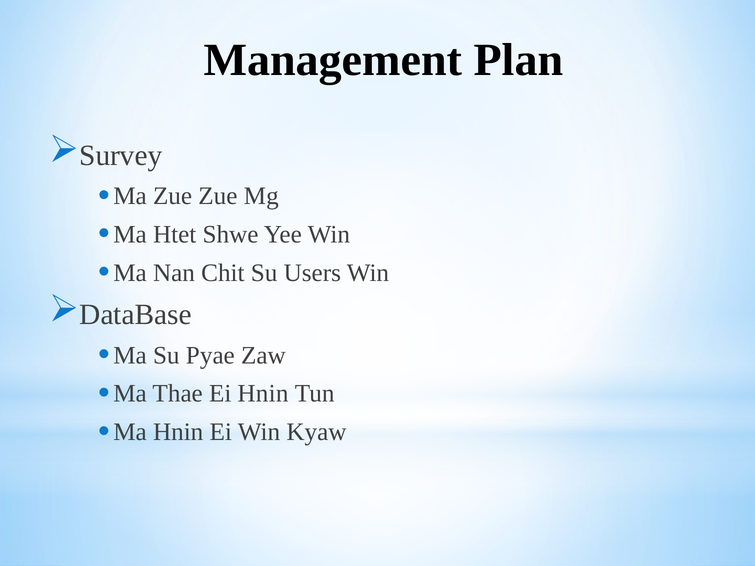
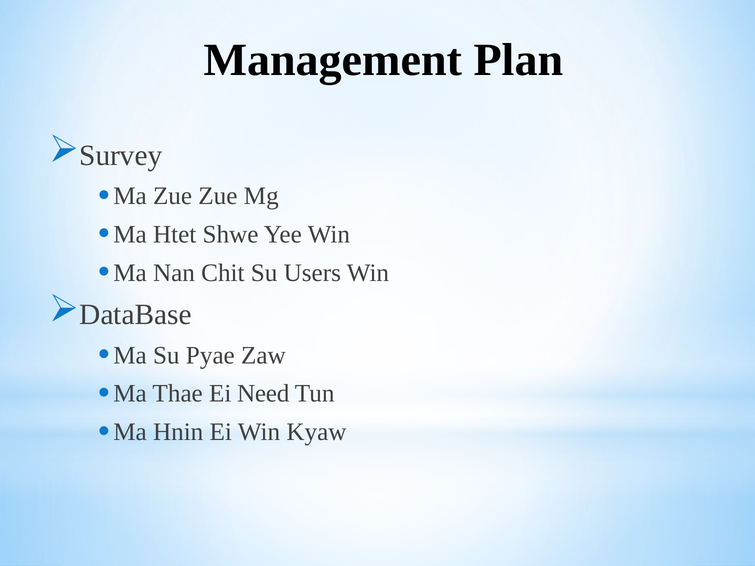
Ei Hnin: Hnin -> Need
